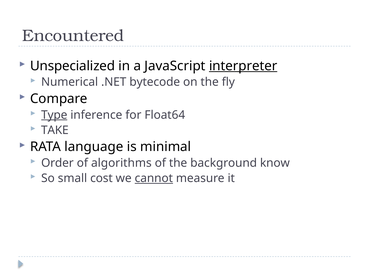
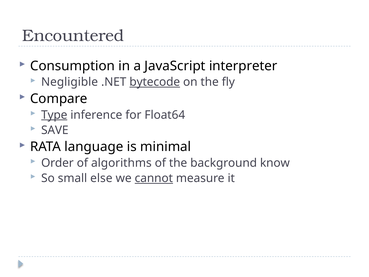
Unspecialized: Unspecialized -> Consumption
interpreter underline: present -> none
Numerical: Numerical -> Negligible
bytecode underline: none -> present
TAKE: TAKE -> SAVE
cost: cost -> else
